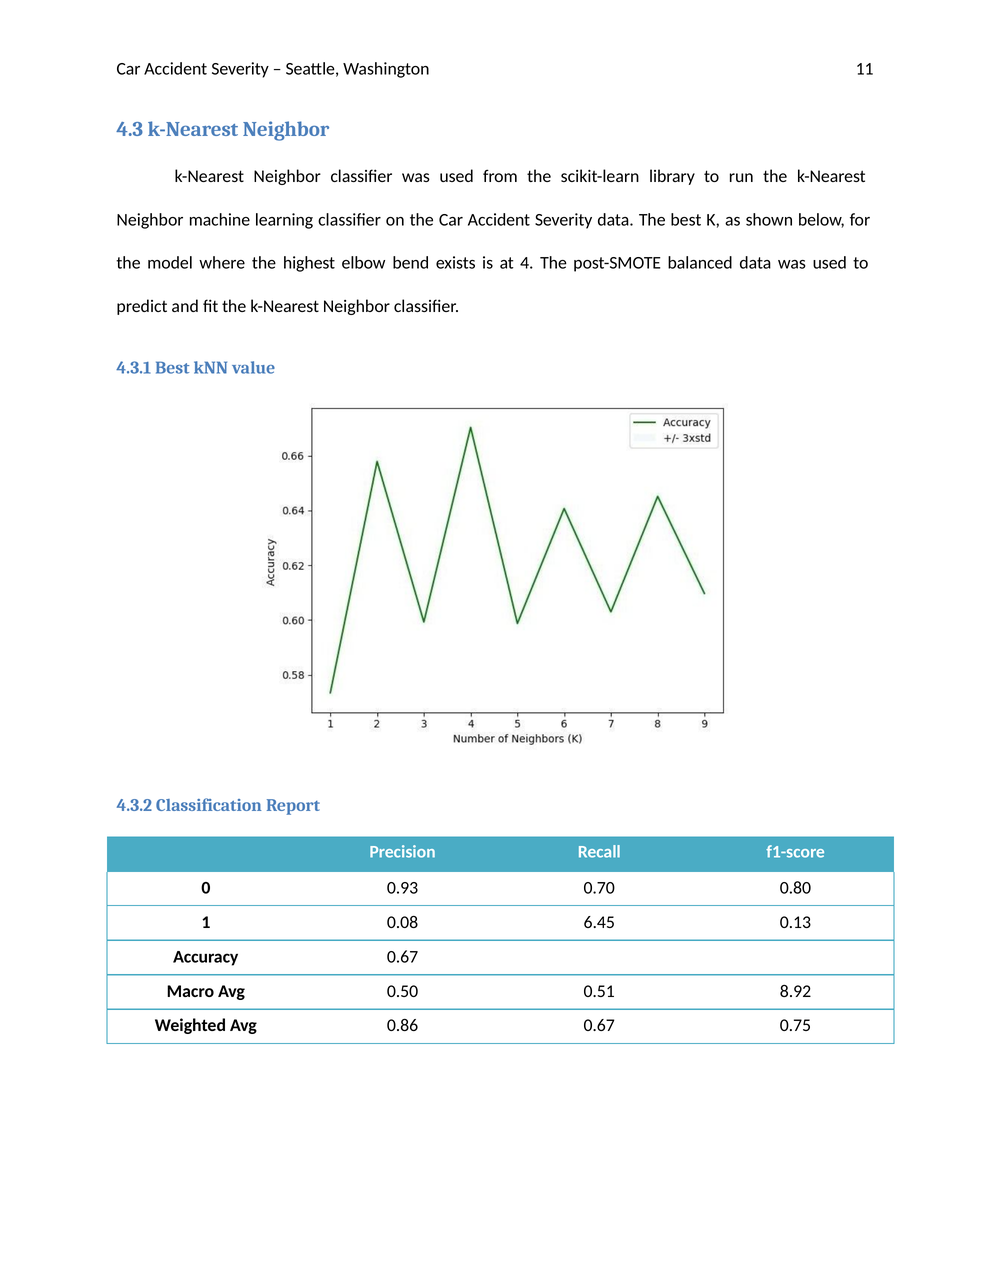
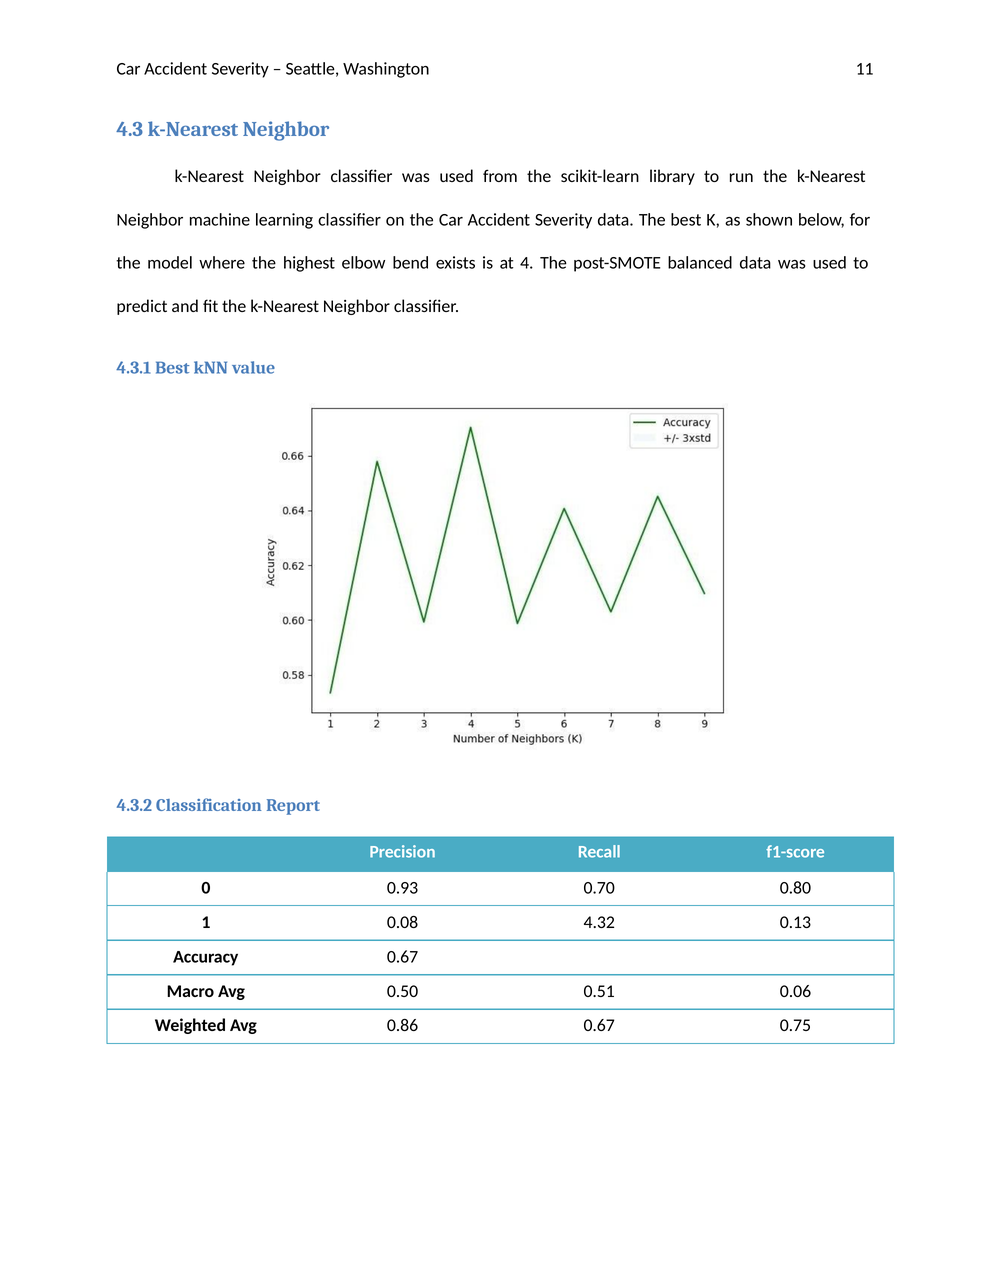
6.45: 6.45 -> 4.32
8.92: 8.92 -> 0.06
